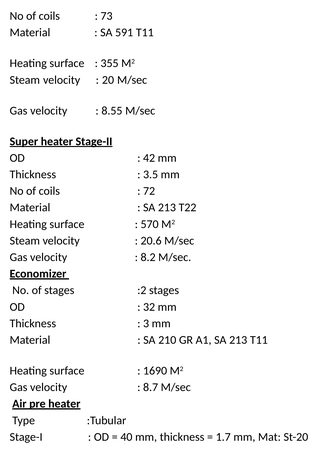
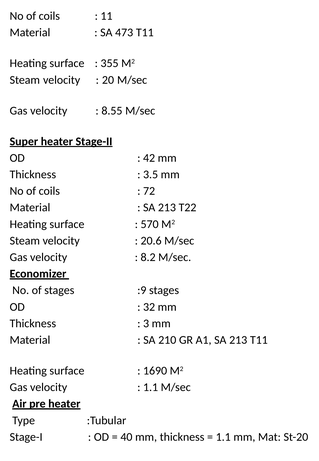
73: 73 -> 11
591: 591 -> 473
:2: :2 -> :9
8.7 at (151, 387): 8.7 -> 1.1
1.7 at (223, 437): 1.7 -> 1.1
